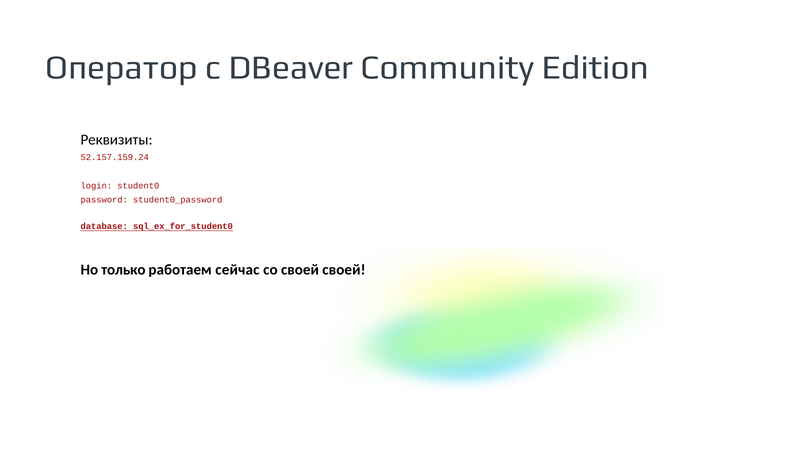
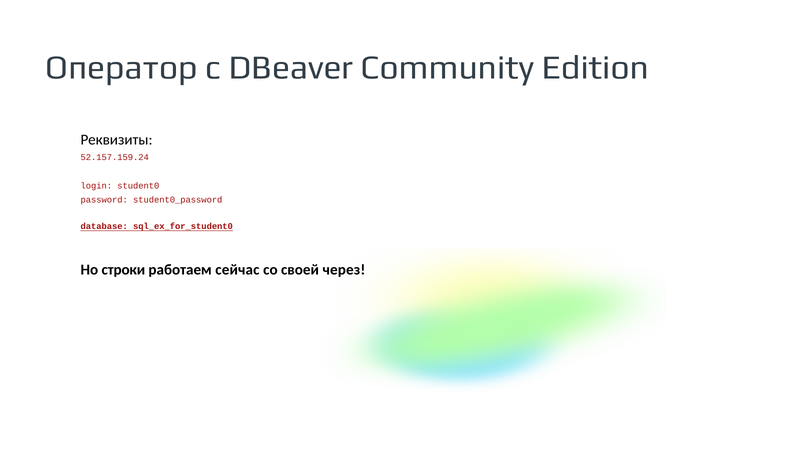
только: только -> строки
своей своей: своей -> через
